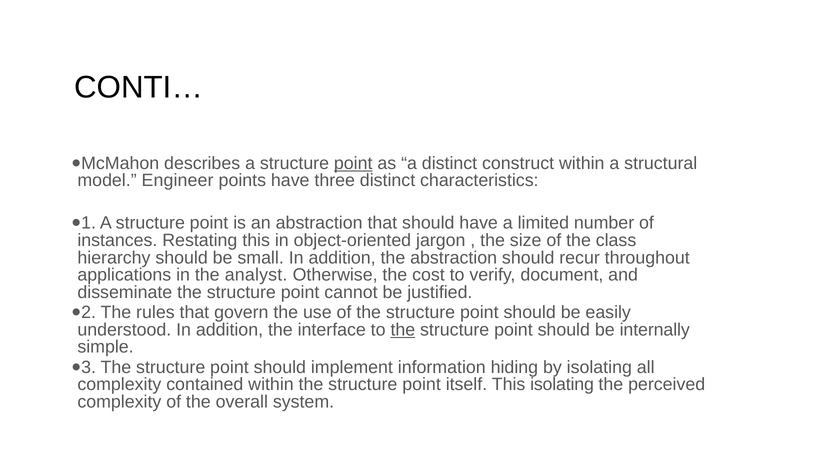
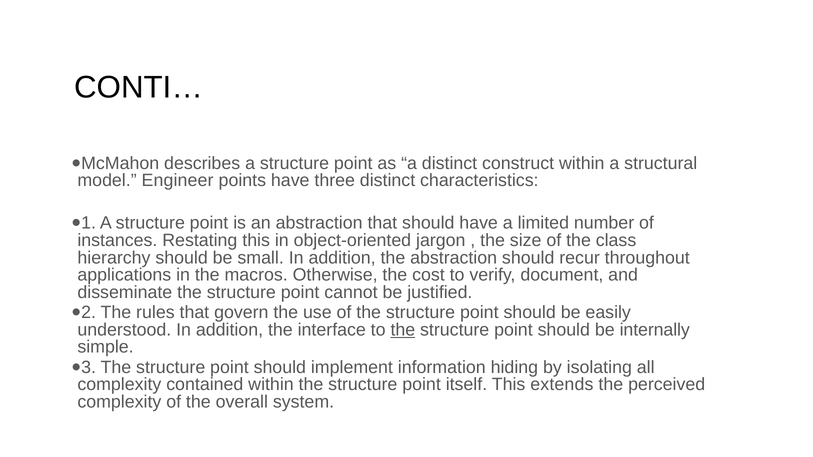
point at (353, 163) underline: present -> none
analyst: analyst -> macros
This isolating: isolating -> extends
